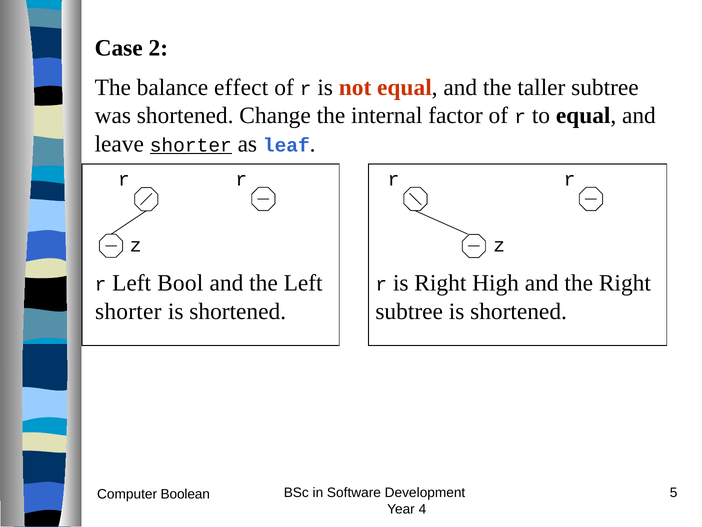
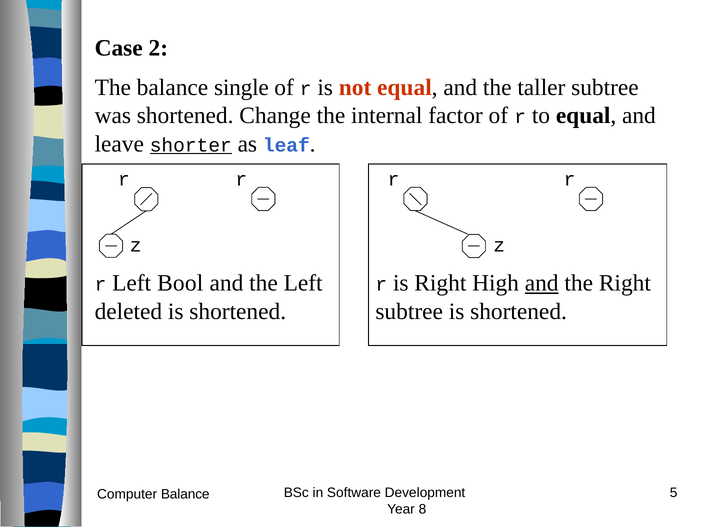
effect: effect -> single
and at (542, 283) underline: none -> present
shorter at (128, 311): shorter -> deleted
Computer Boolean: Boolean -> Balance
4: 4 -> 8
